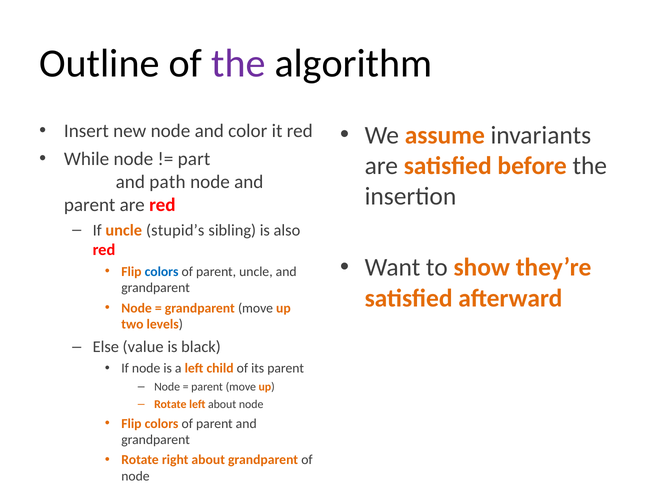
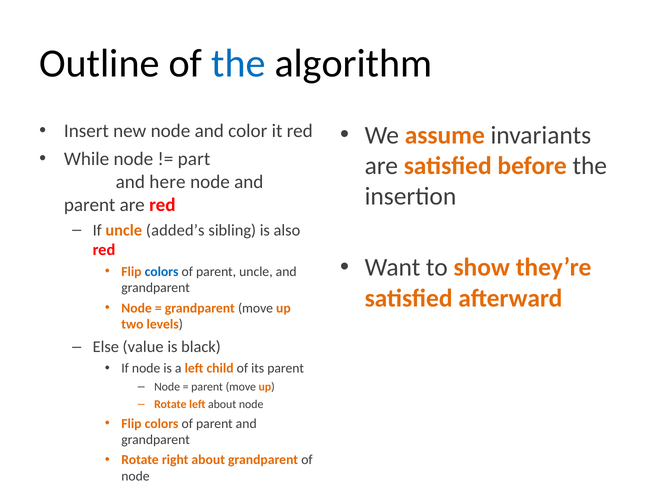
the at (238, 64) colour: purple -> blue
path: path -> here
stupid’s: stupid’s -> added’s
